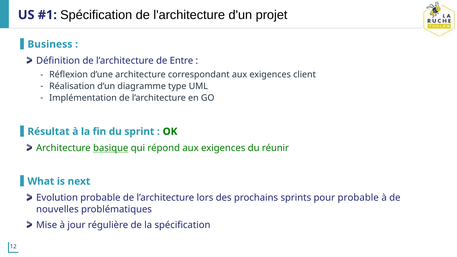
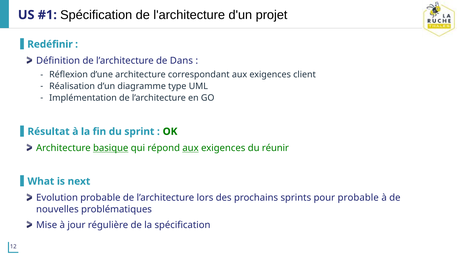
Business: Business -> Redéfinir
Entre: Entre -> Dans
aux at (191, 148) underline: none -> present
